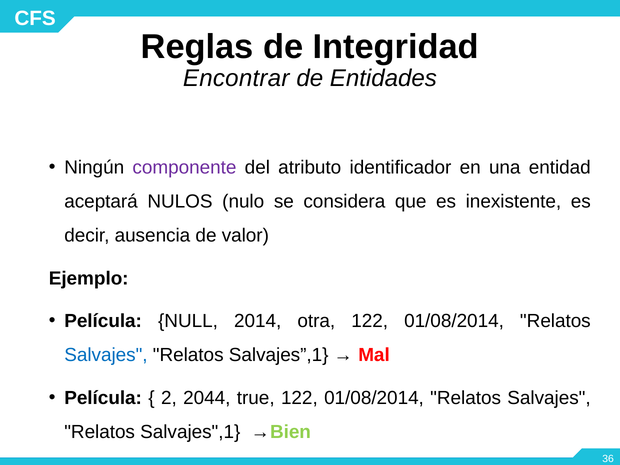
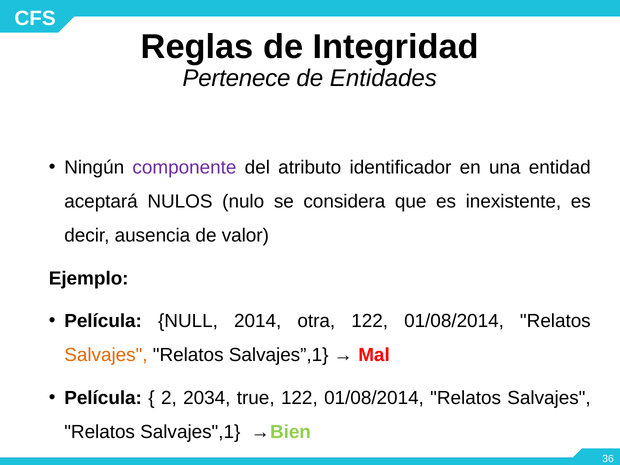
Encontrar: Encontrar -> Pertenece
Salvajes at (106, 355) colour: blue -> orange
2044: 2044 -> 2034
